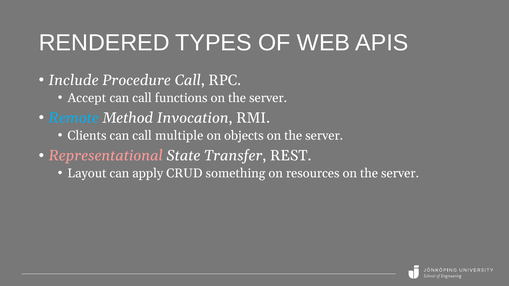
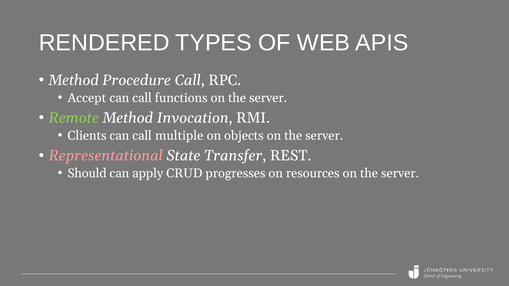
Include at (74, 80): Include -> Method
Remote colour: light blue -> light green
Layout: Layout -> Should
something: something -> progresses
